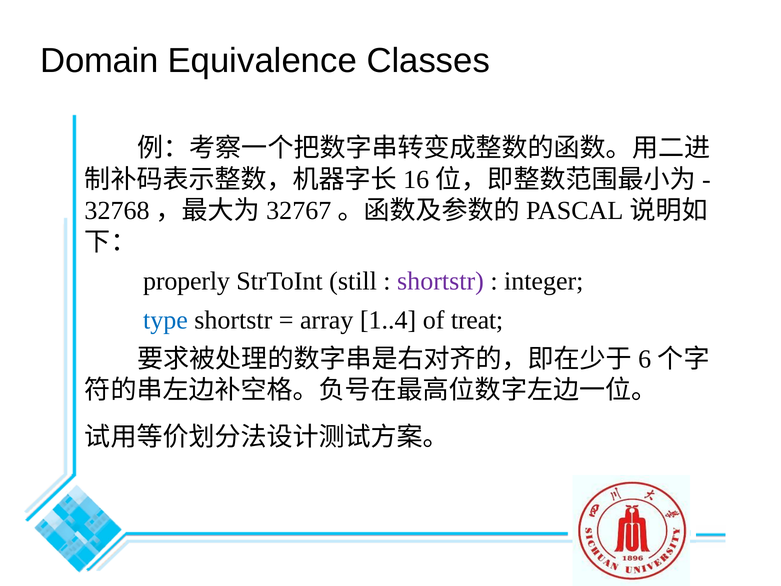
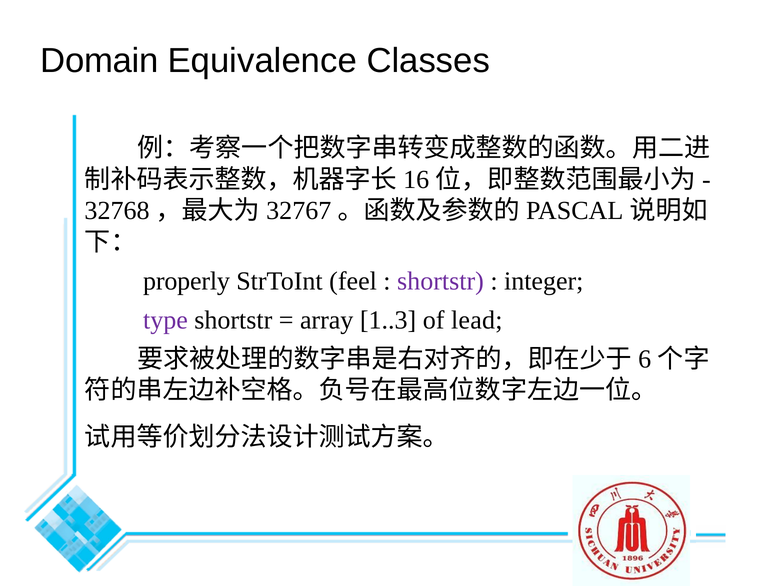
still: still -> feel
type colour: blue -> purple
1..4: 1..4 -> 1..3
treat: treat -> lead
